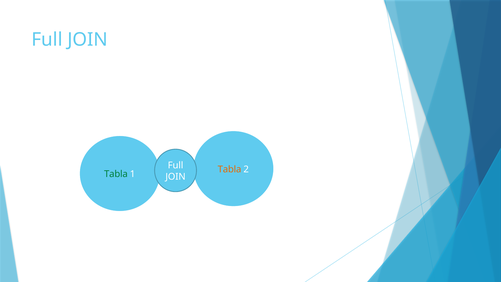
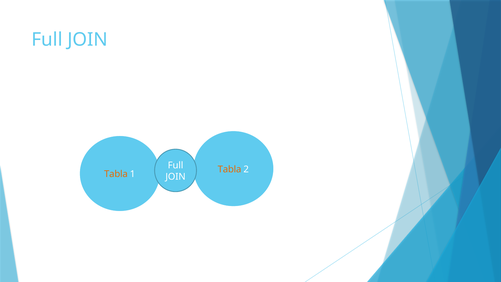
Tabla at (116, 174) colour: green -> orange
